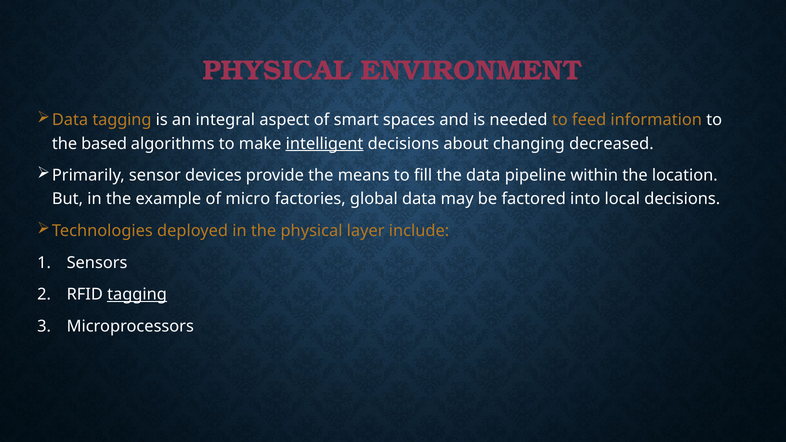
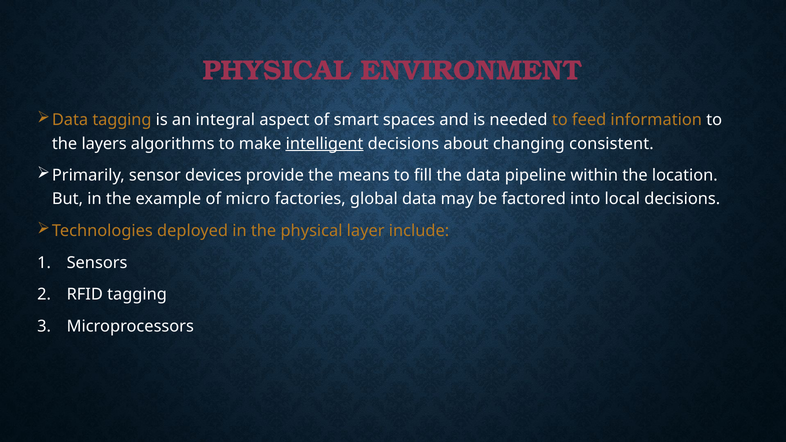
based: based -> layers
decreased: decreased -> consistent
tagging at (137, 294) underline: present -> none
